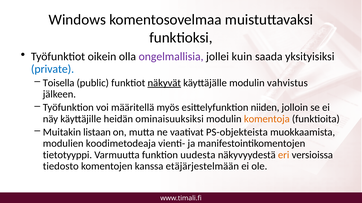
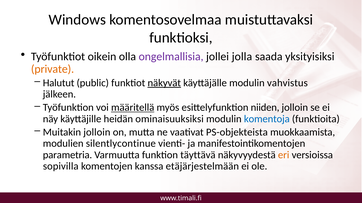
kuin: kuin -> jolla
private colour: blue -> orange
Toisella: Toisella -> Halutut
määritellä underline: none -> present
komentoja colour: orange -> blue
Muitakin listaan: listaan -> jolloin
koodimetodeaja: koodimetodeaja -> silentlycontinue
tietotyyppi: tietotyyppi -> parametria
uudesta: uudesta -> täyttävä
tiedosto: tiedosto -> sopivilla
